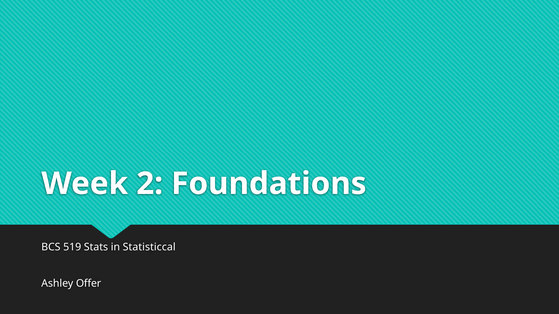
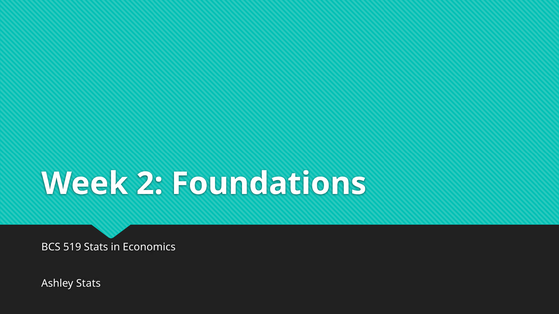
Statisticcal: Statisticcal -> Economics
Ashley Offer: Offer -> Stats
